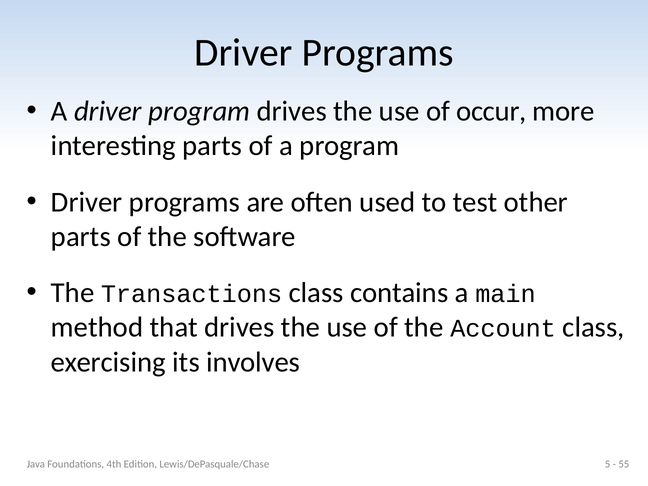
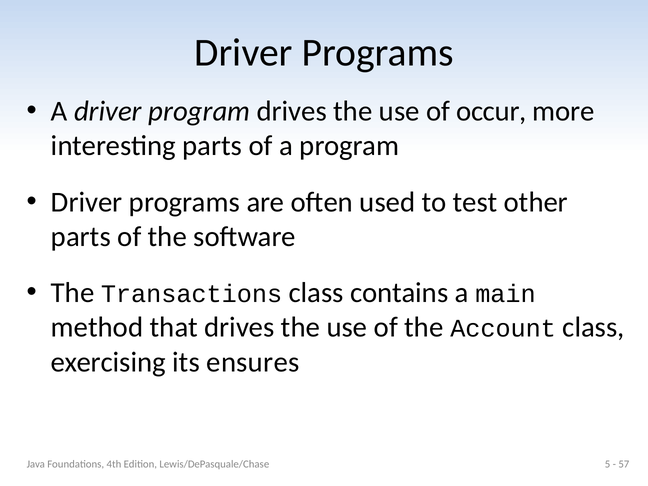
involves: involves -> ensures
55: 55 -> 57
